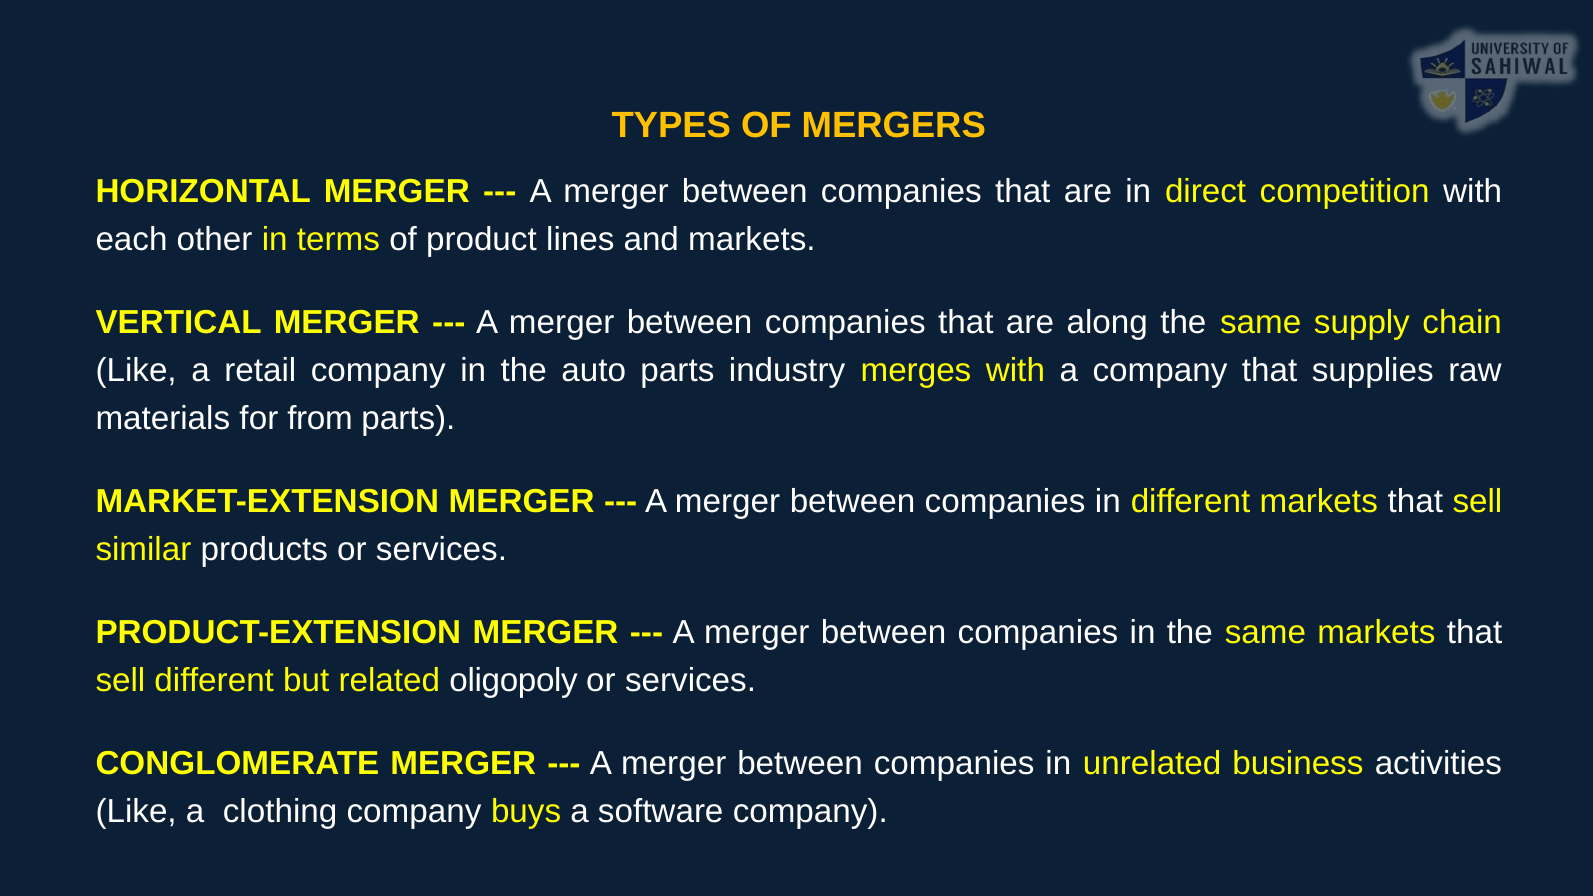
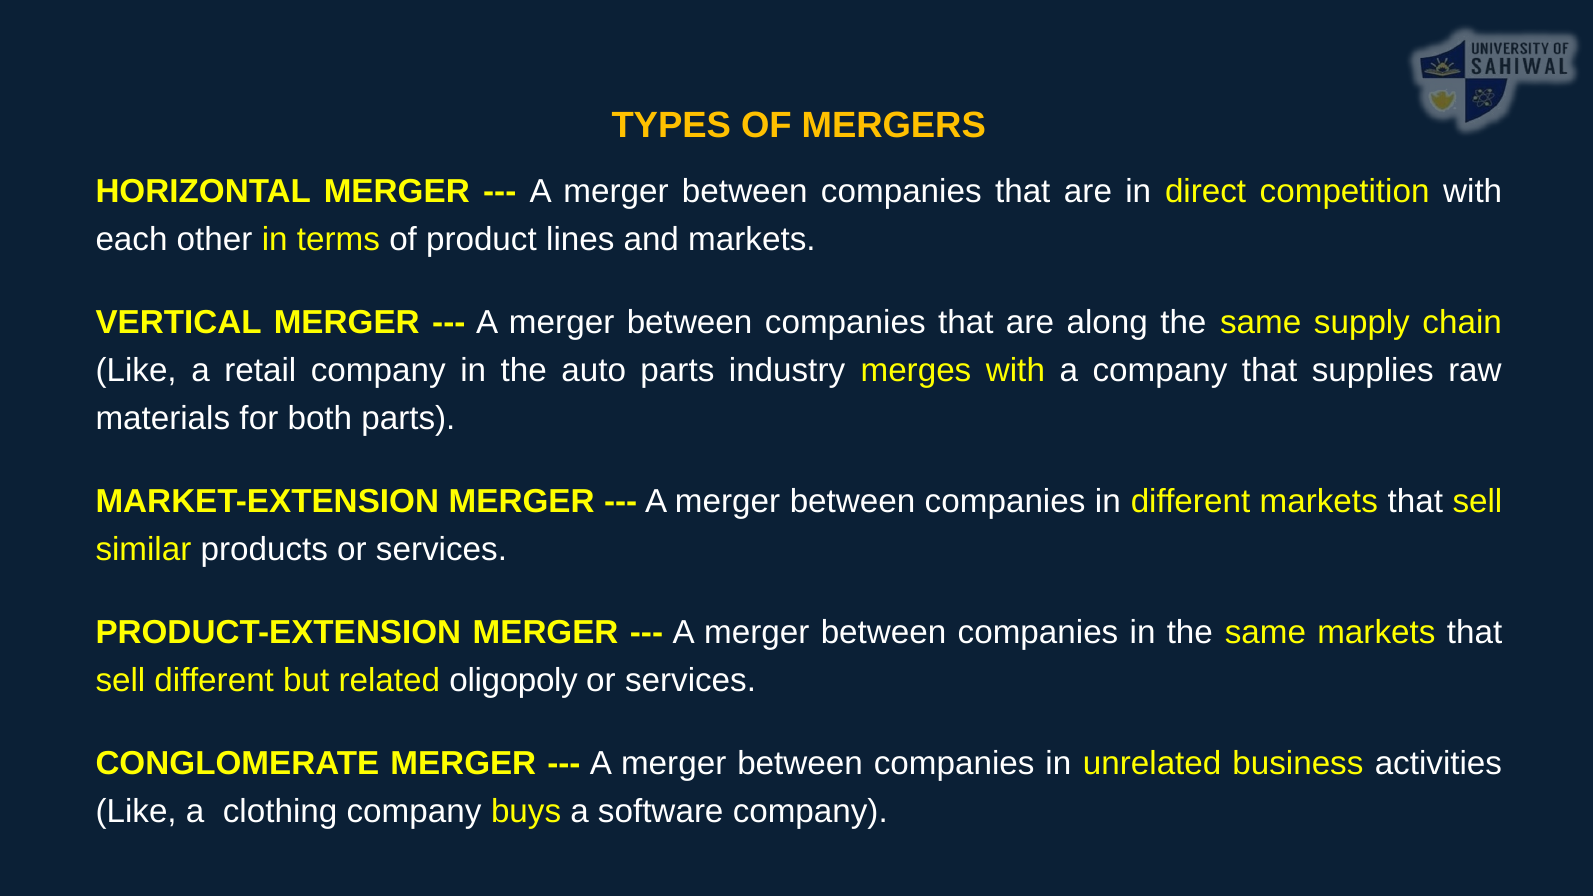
from: from -> both
